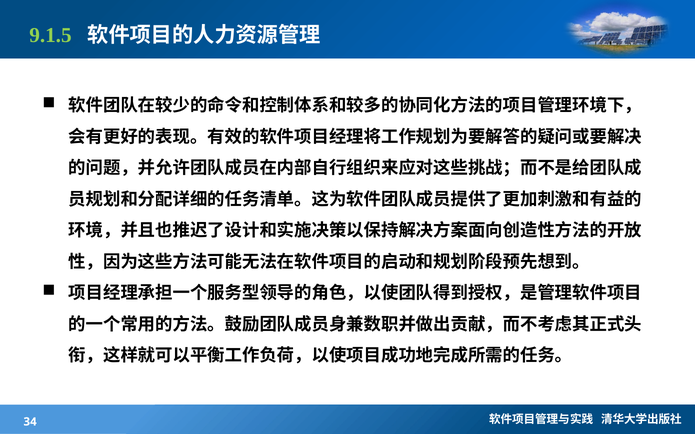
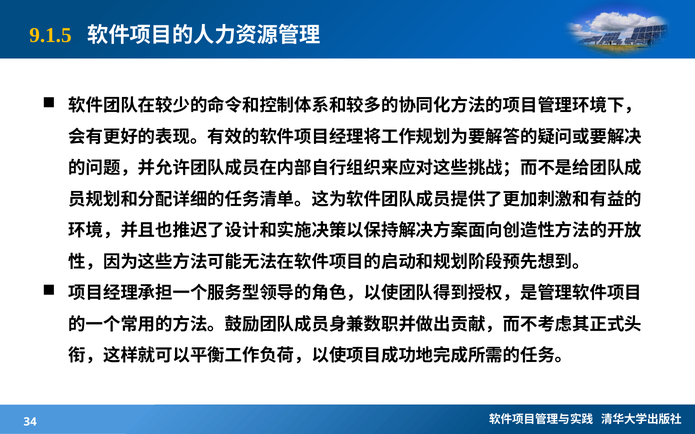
9.1.5 colour: light green -> yellow
